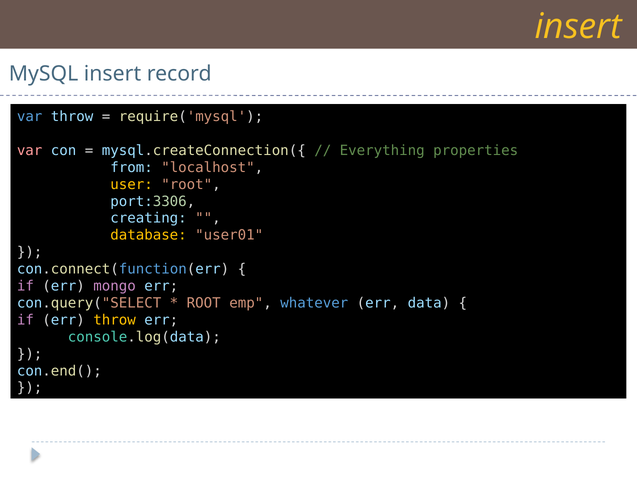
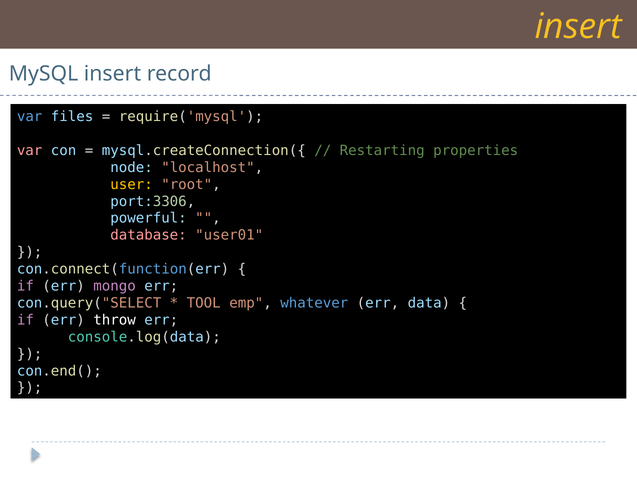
var throw: throw -> files
Everything: Everything -> Restarting
from: from -> node
creating: creating -> powerful
database colour: yellow -> pink
ROOT at (204, 304): ROOT -> TOOL
throw at (115, 321) colour: yellow -> white
